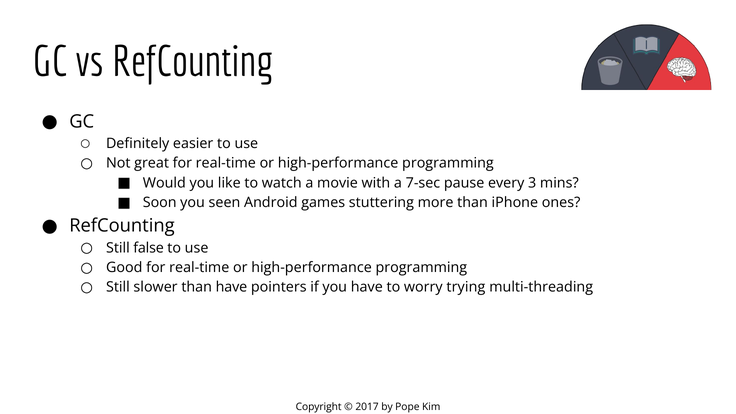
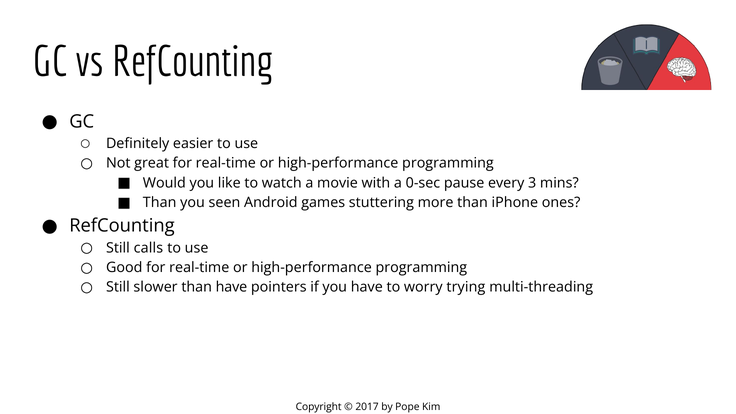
7-sec: 7-sec -> 0-sec
Soon at (160, 203): Soon -> Than
false: false -> calls
